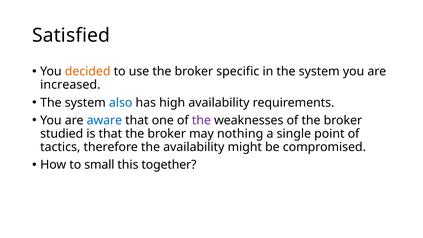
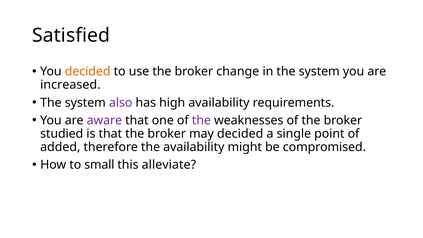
specific: specific -> change
also colour: blue -> purple
aware colour: blue -> purple
may nothing: nothing -> decided
tactics: tactics -> added
together: together -> alleviate
